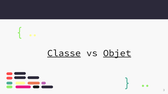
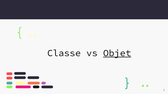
Classe underline: present -> none
